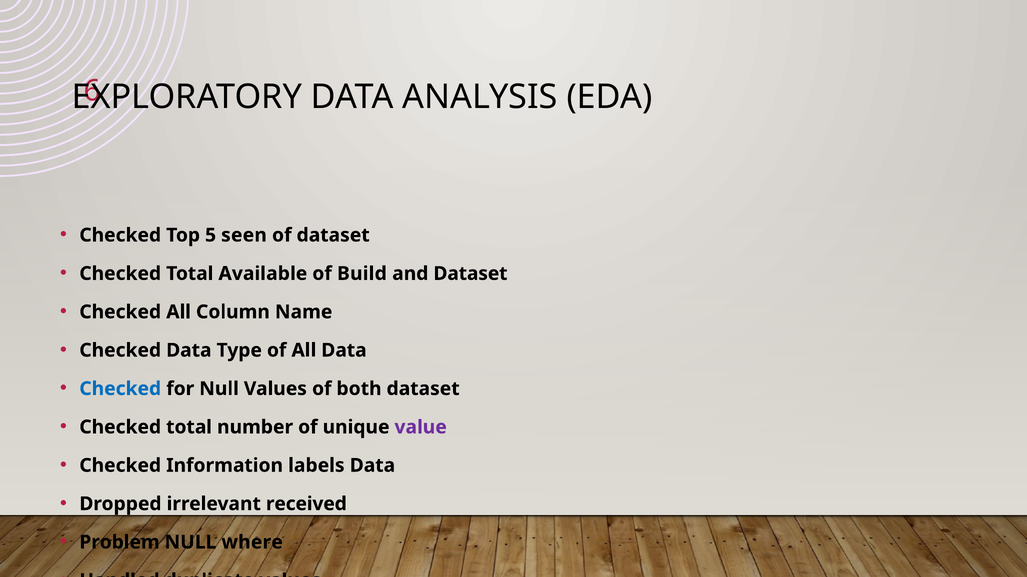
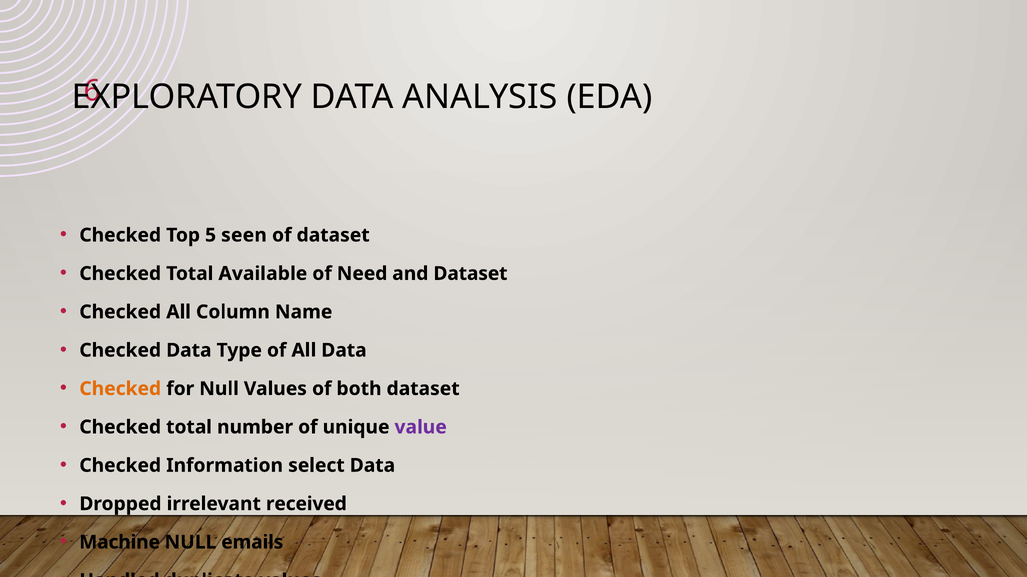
Build: Build -> Need
Checked at (120, 389) colour: blue -> orange
labels: labels -> select
Problem: Problem -> Machine
where: where -> emails
